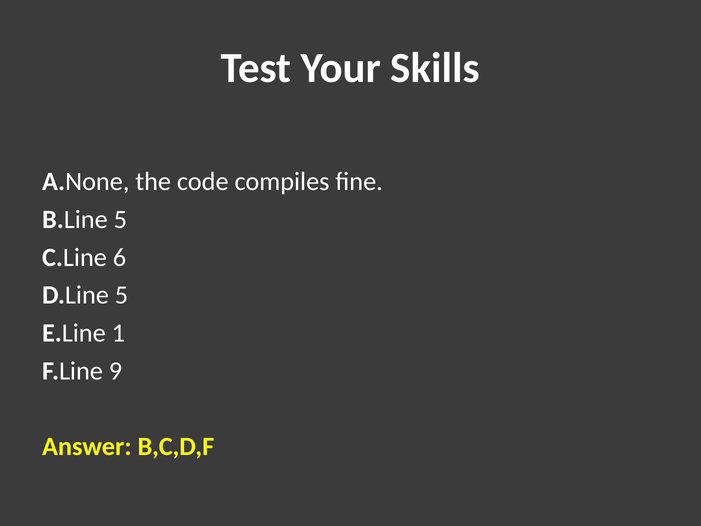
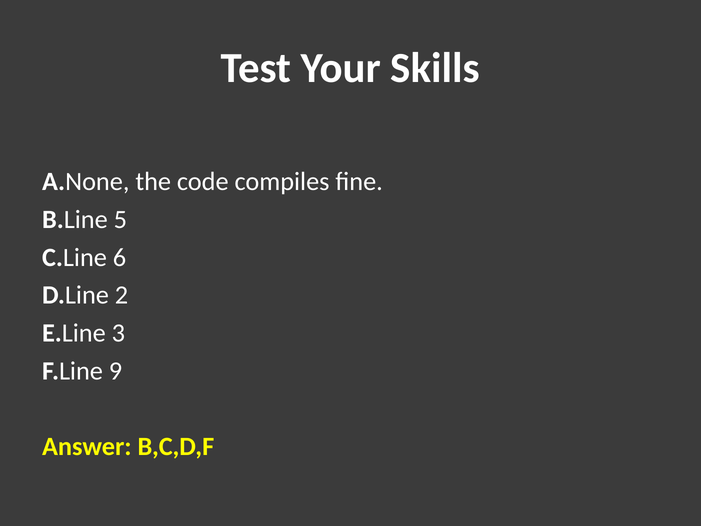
D.Line 5: 5 -> 2
1: 1 -> 3
